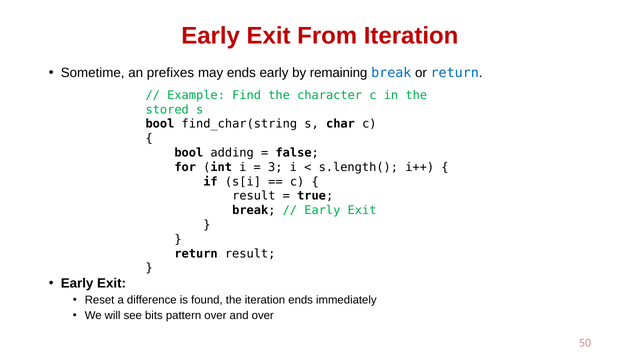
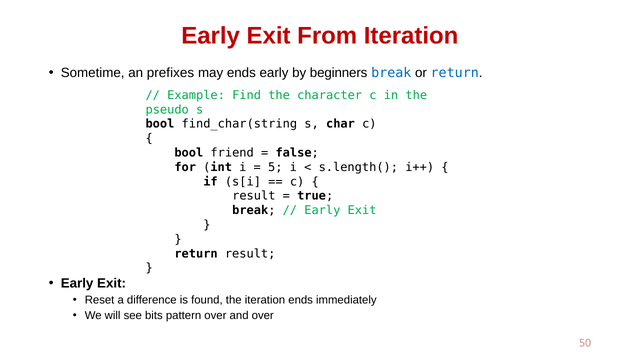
remaining: remaining -> beginners
stored: stored -> pseudo
adding: adding -> friend
3: 3 -> 5
